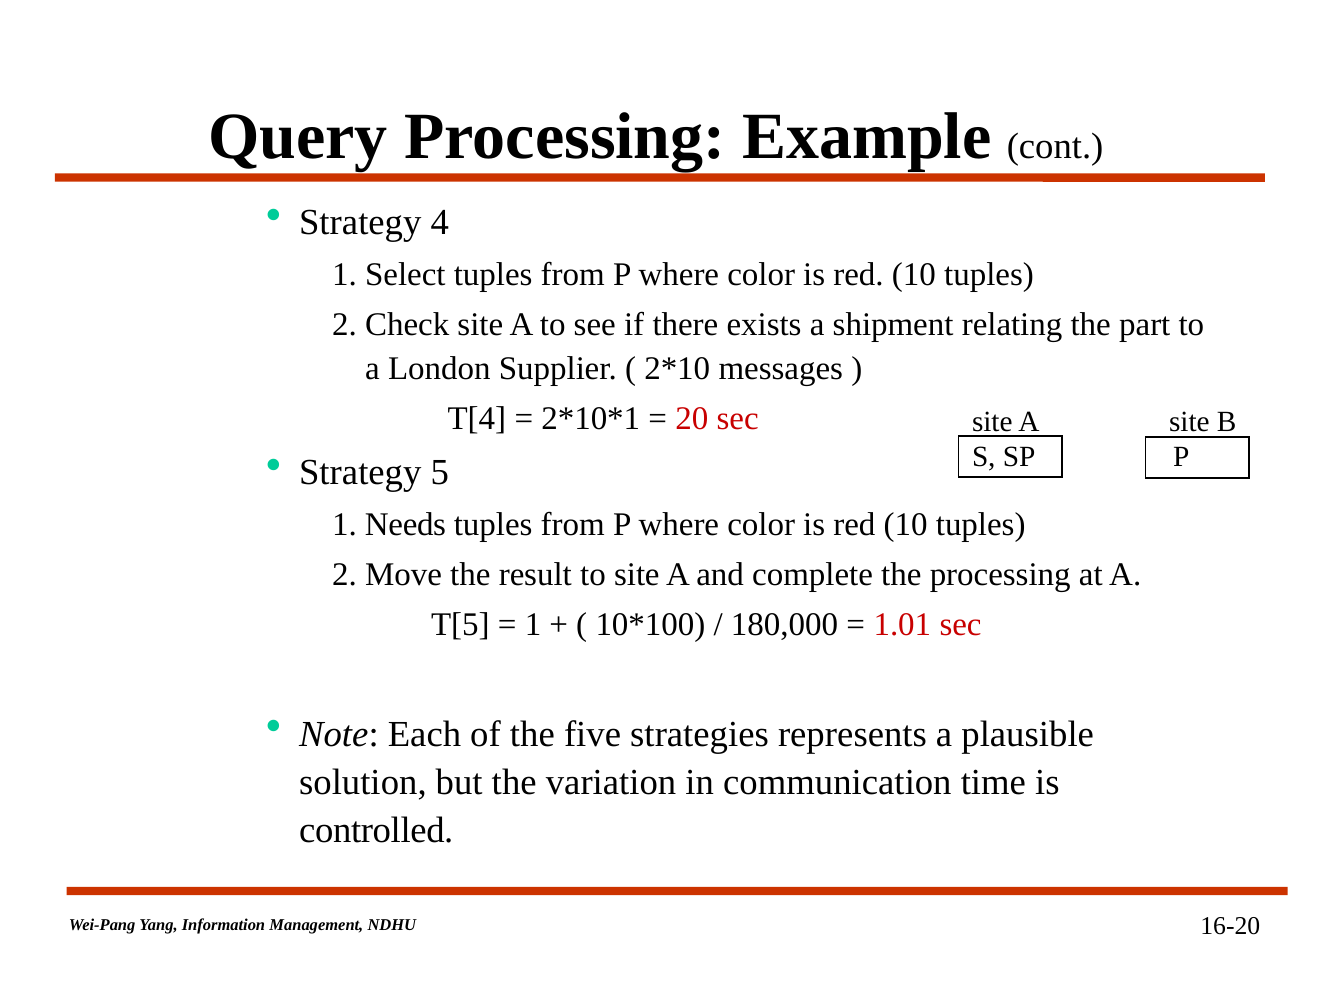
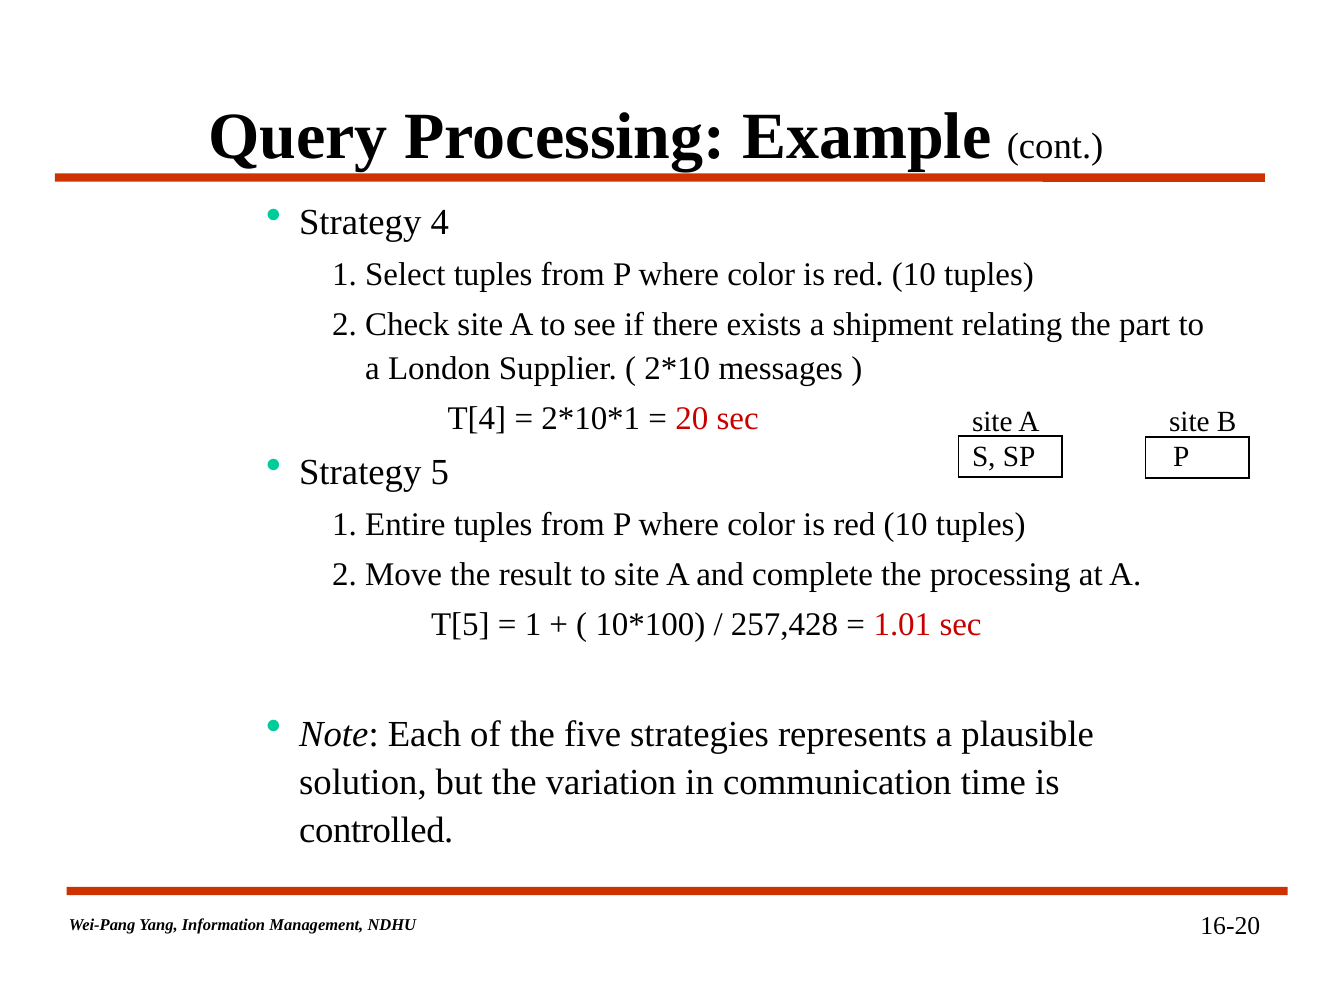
Needs: Needs -> Entire
180,000: 180,000 -> 257,428
